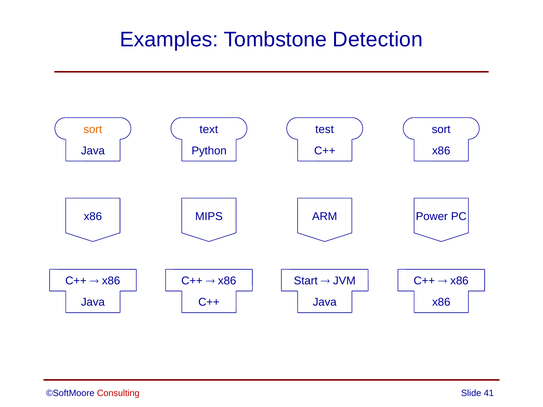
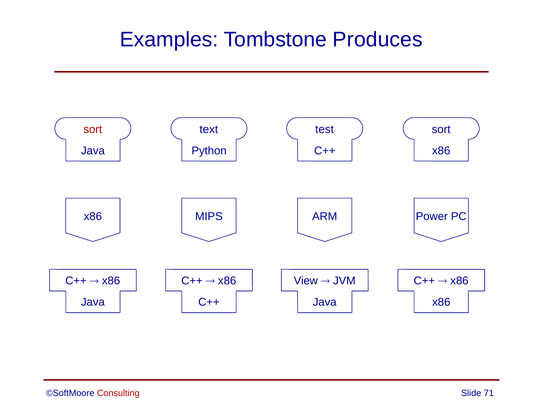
Detection: Detection -> Produces
sort at (93, 130) colour: orange -> red
Start: Start -> View
41: 41 -> 71
